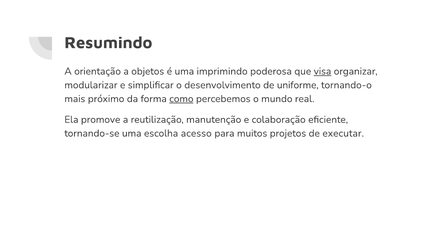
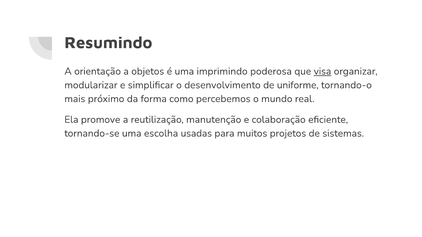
como underline: present -> none
acesso: acesso -> usadas
executar: executar -> sistemas
